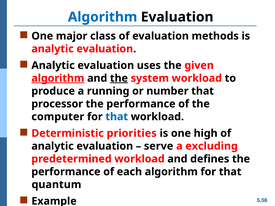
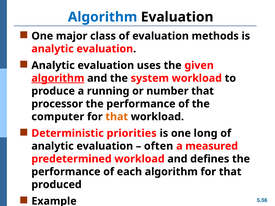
the at (119, 78) underline: present -> none
that at (117, 117) colour: blue -> orange
high: high -> long
serve: serve -> often
excluding: excluding -> measured
quantum: quantum -> produced
